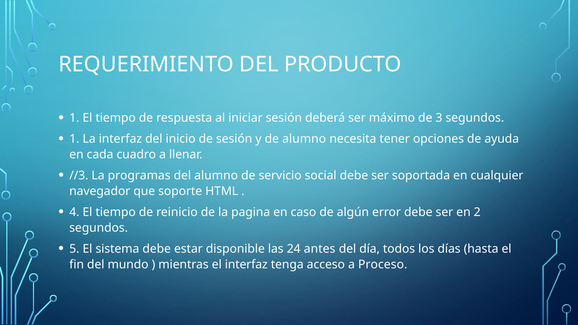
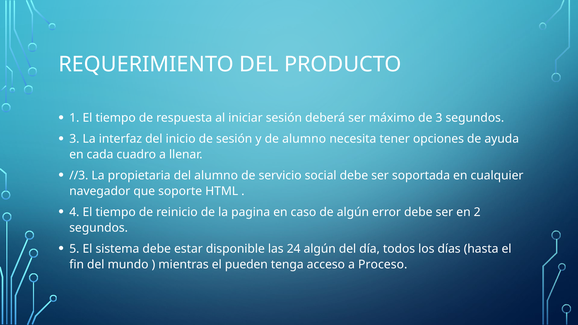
1 at (74, 139): 1 -> 3
programas: programas -> propietaria
24 antes: antes -> algún
el interfaz: interfaz -> pueden
